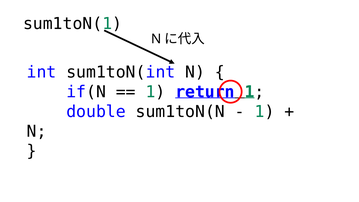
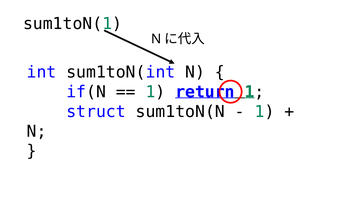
double: double -> struct
